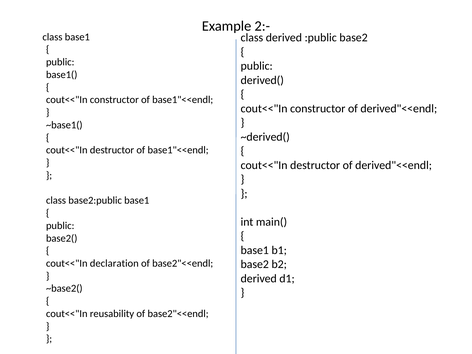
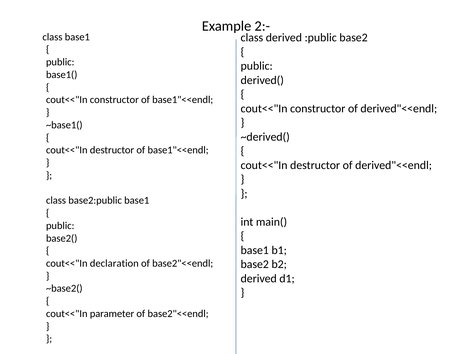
reusability: reusability -> parameter
